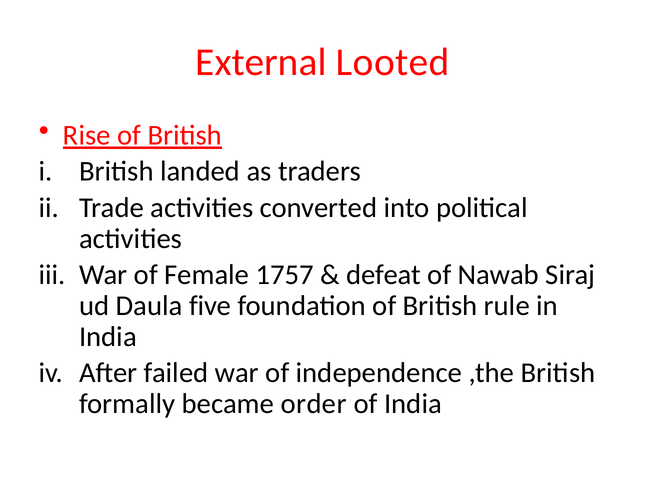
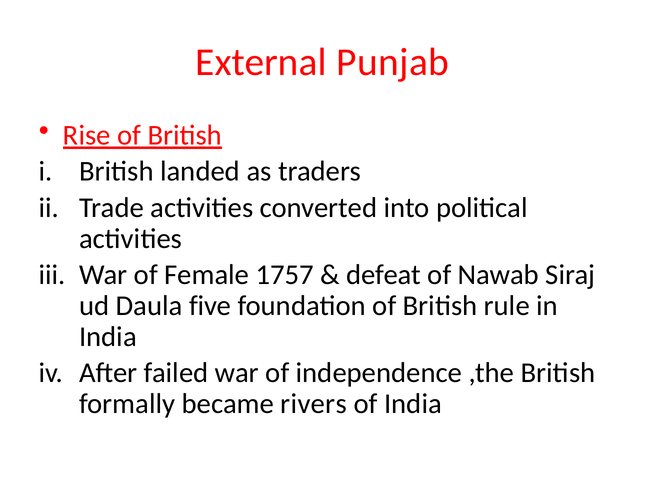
Looted: Looted -> Punjab
order: order -> rivers
